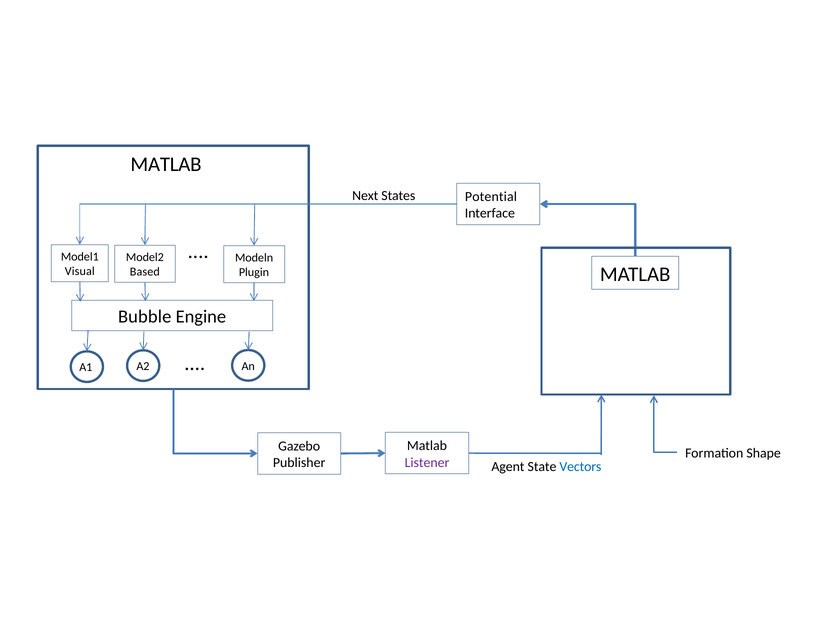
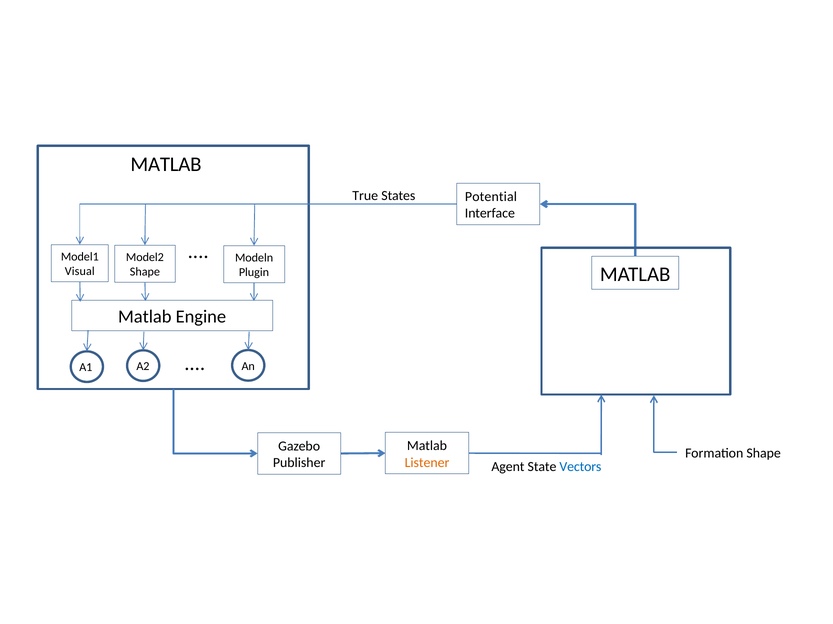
Next: Next -> True
Based at (145, 272): Based -> Shape
Bubble at (145, 317): Bubble -> Matlab
Listener colour: purple -> orange
